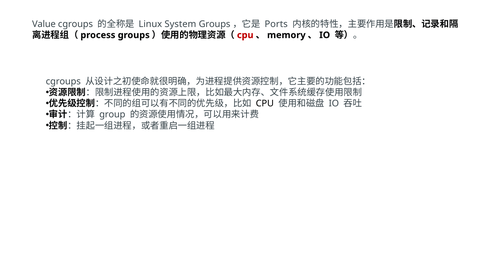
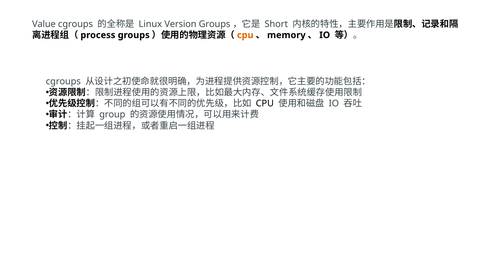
System: System -> Version
Ports: Ports -> Short
cpu at (245, 35) colour: red -> orange
